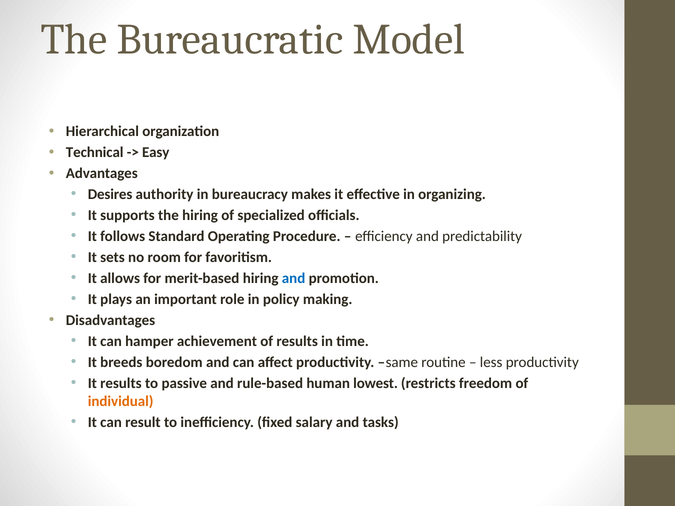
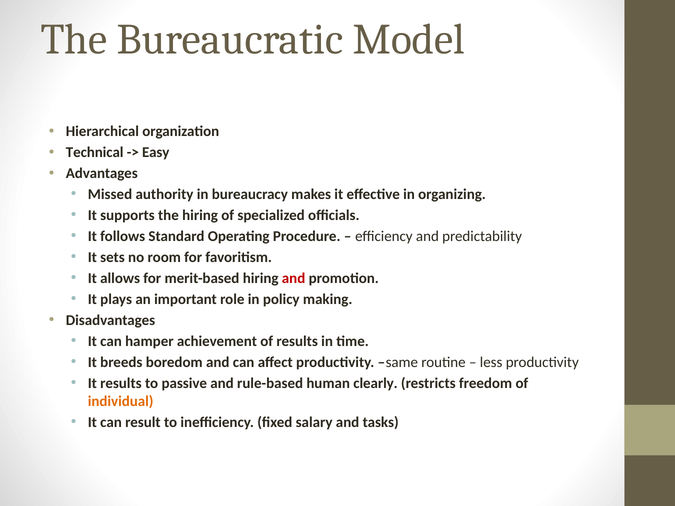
Desires: Desires -> Missed
and at (294, 279) colour: blue -> red
lowest: lowest -> clearly
